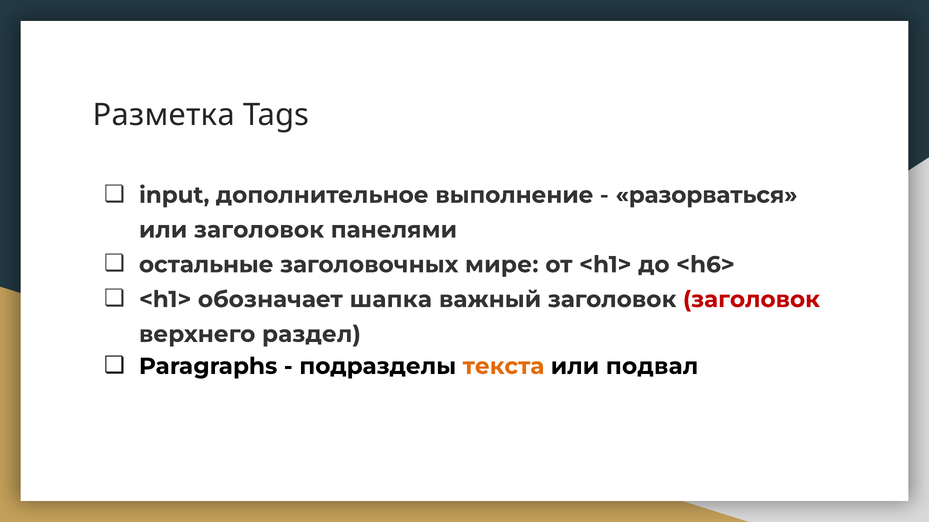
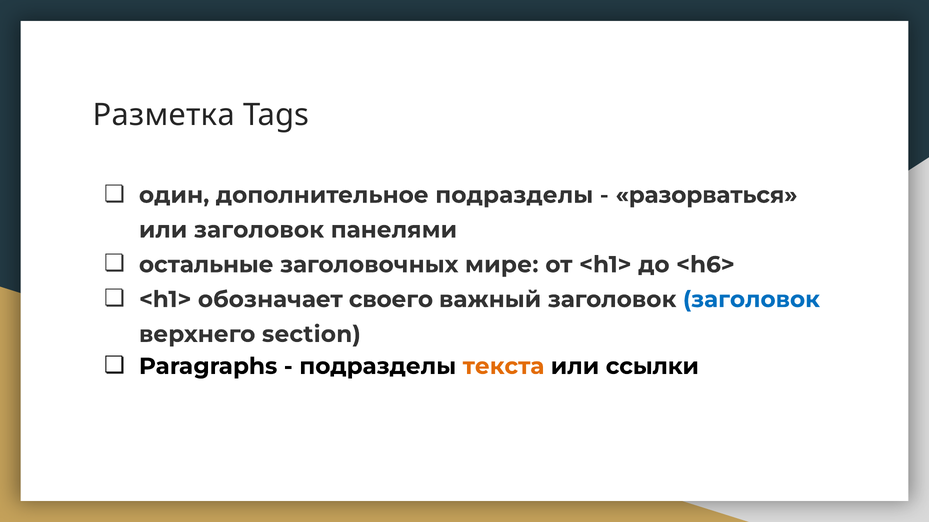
input: input -> один
дополнительное выполнение: выполнение -> подразделы
шапка: шапка -> своего
заголовок at (751, 300) colour: red -> blue
раздел: раздел -> section
подвал: подвал -> ссылки
